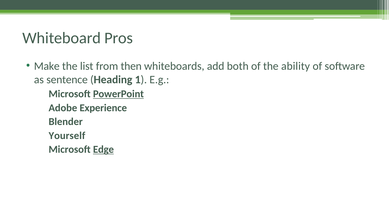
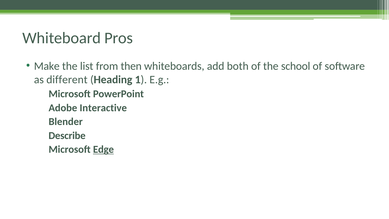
ability: ability -> school
sentence: sentence -> different
PowerPoint underline: present -> none
Experience: Experience -> Interactive
Yourself: Yourself -> Describe
